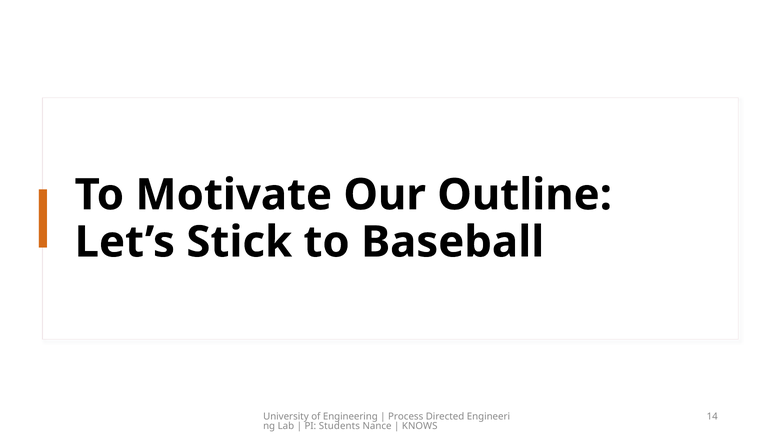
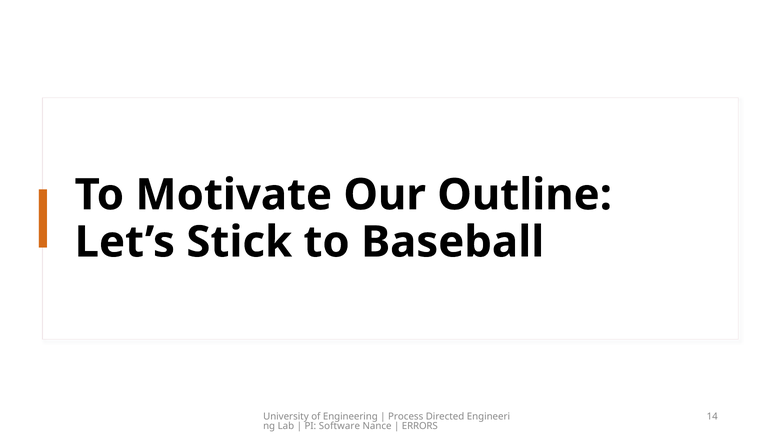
Students: Students -> Software
KNOWS: KNOWS -> ERRORS
